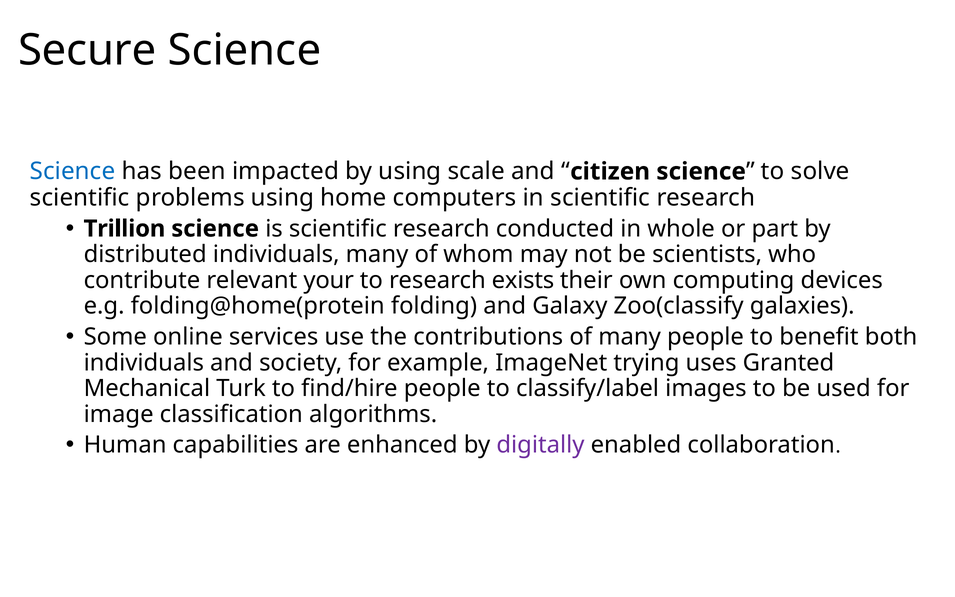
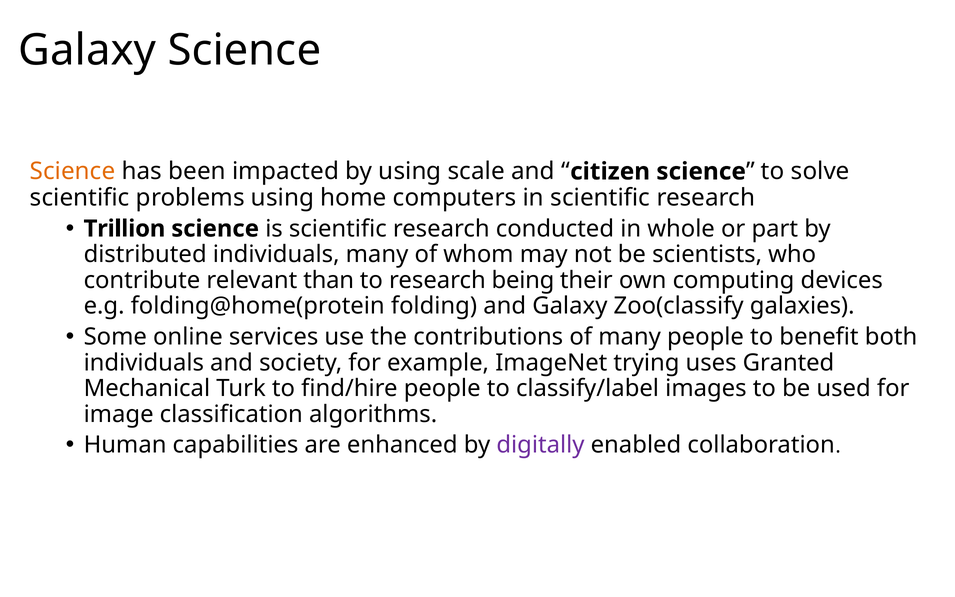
Secure at (87, 50): Secure -> Galaxy
Science at (73, 171) colour: blue -> orange
your: your -> than
exists: exists -> being
